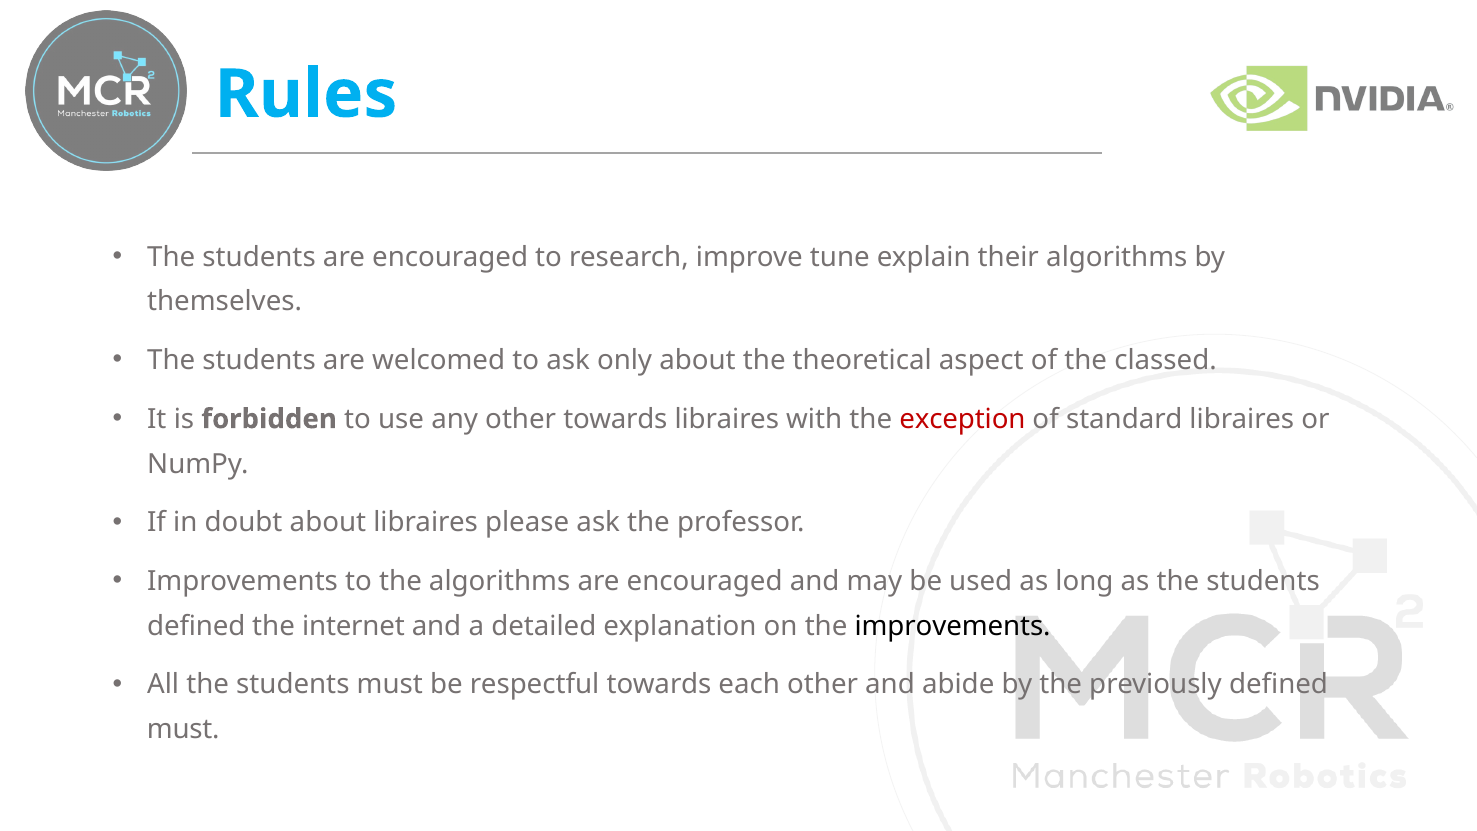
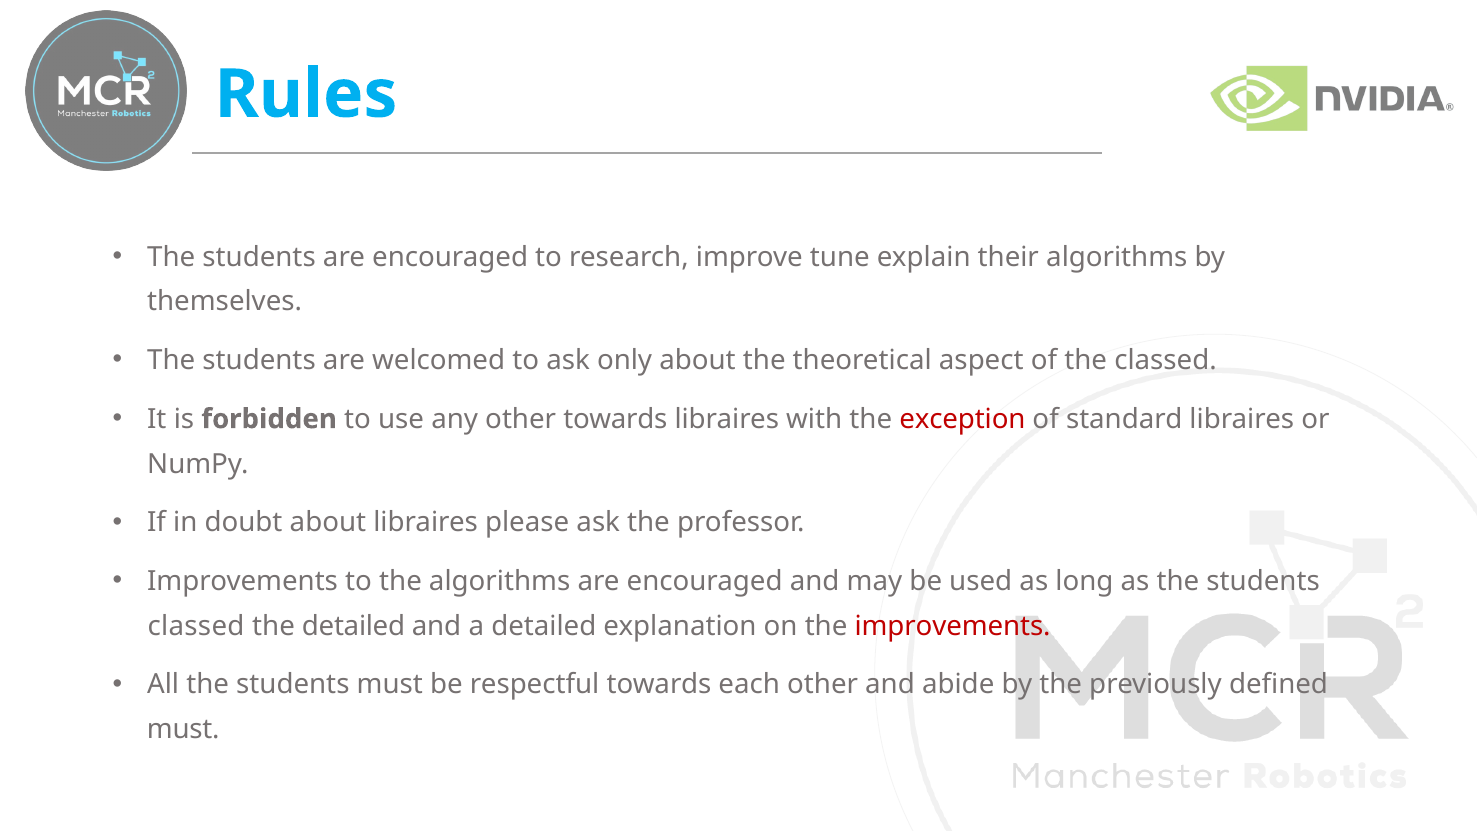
defined at (196, 626): defined -> classed
the internet: internet -> detailed
improvements at (953, 626) colour: black -> red
